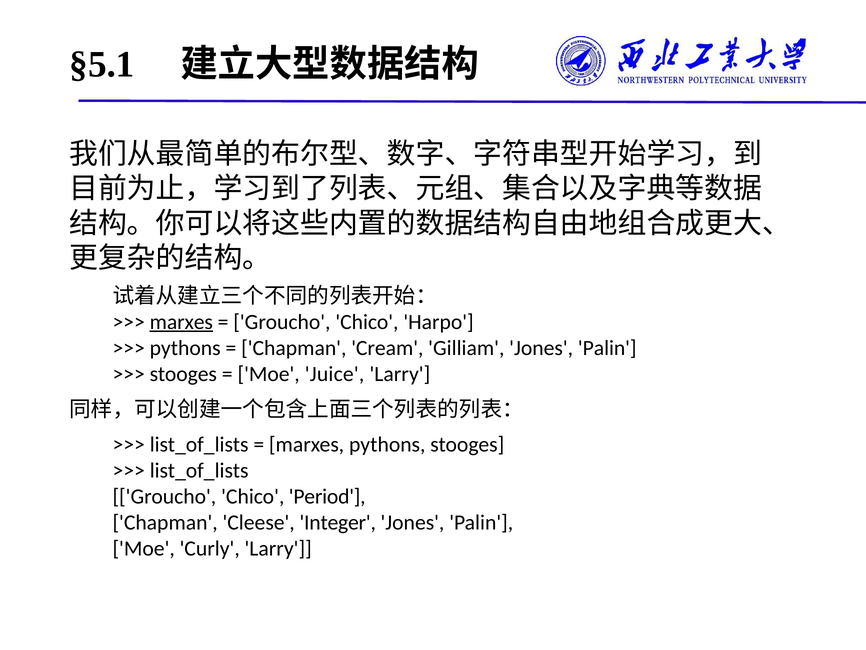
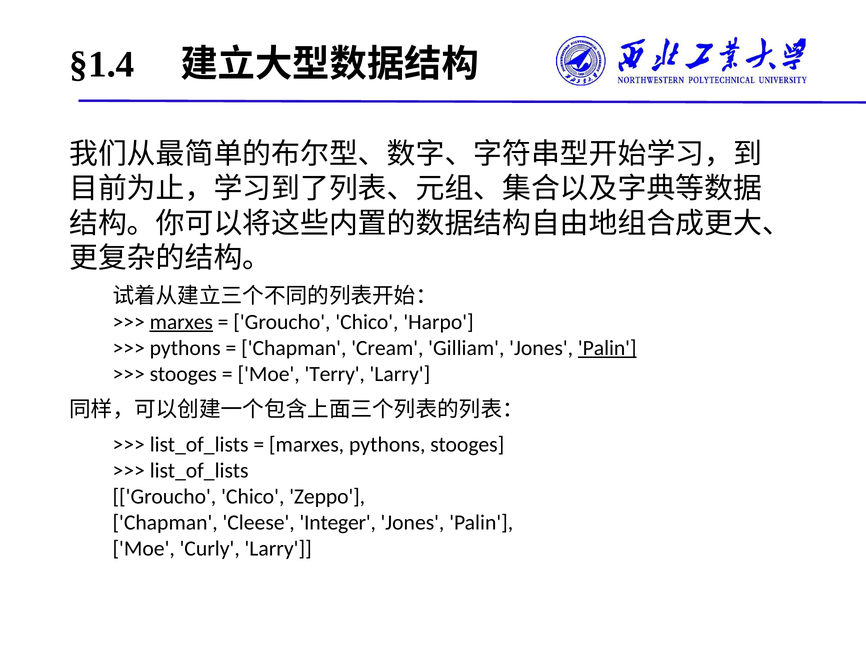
§5.1: §5.1 -> §1.4
Palin at (607, 348) underline: none -> present
Juice: Juice -> Terry
Period: Period -> Zeppo
